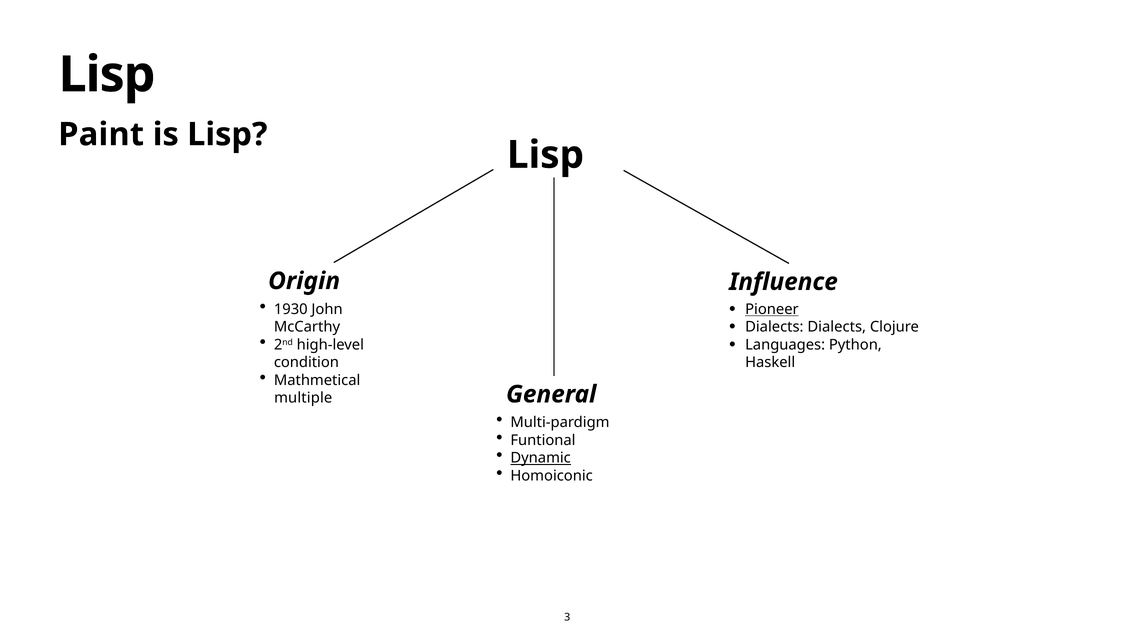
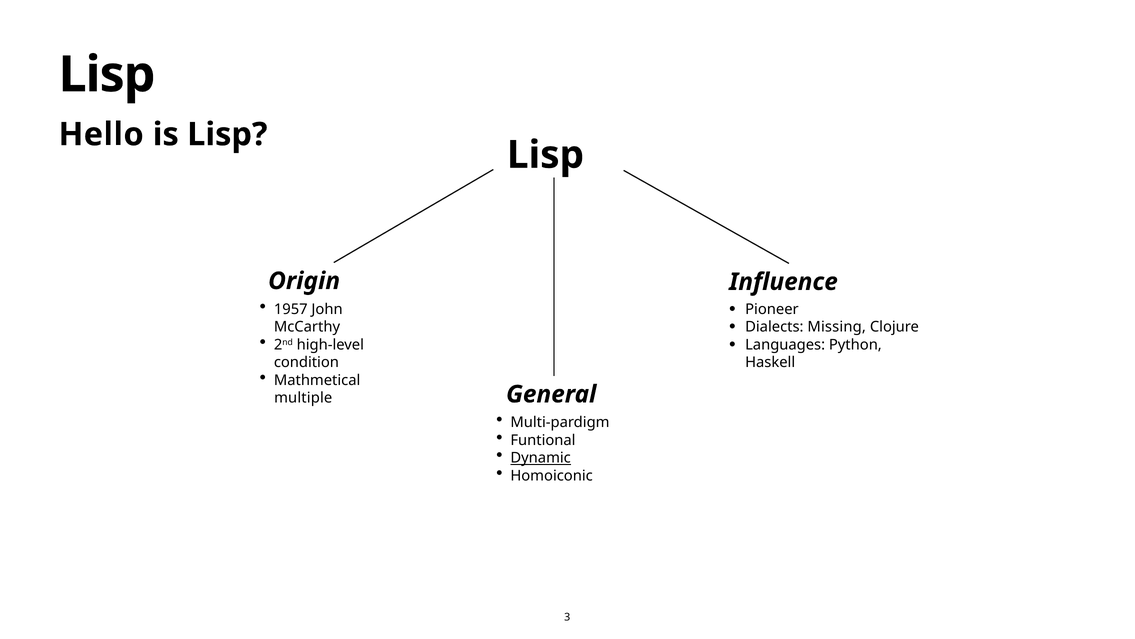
Paint: Paint -> Hello
1930: 1930 -> 1957
Pioneer underline: present -> none
Dialects Dialects: Dialects -> Missing
